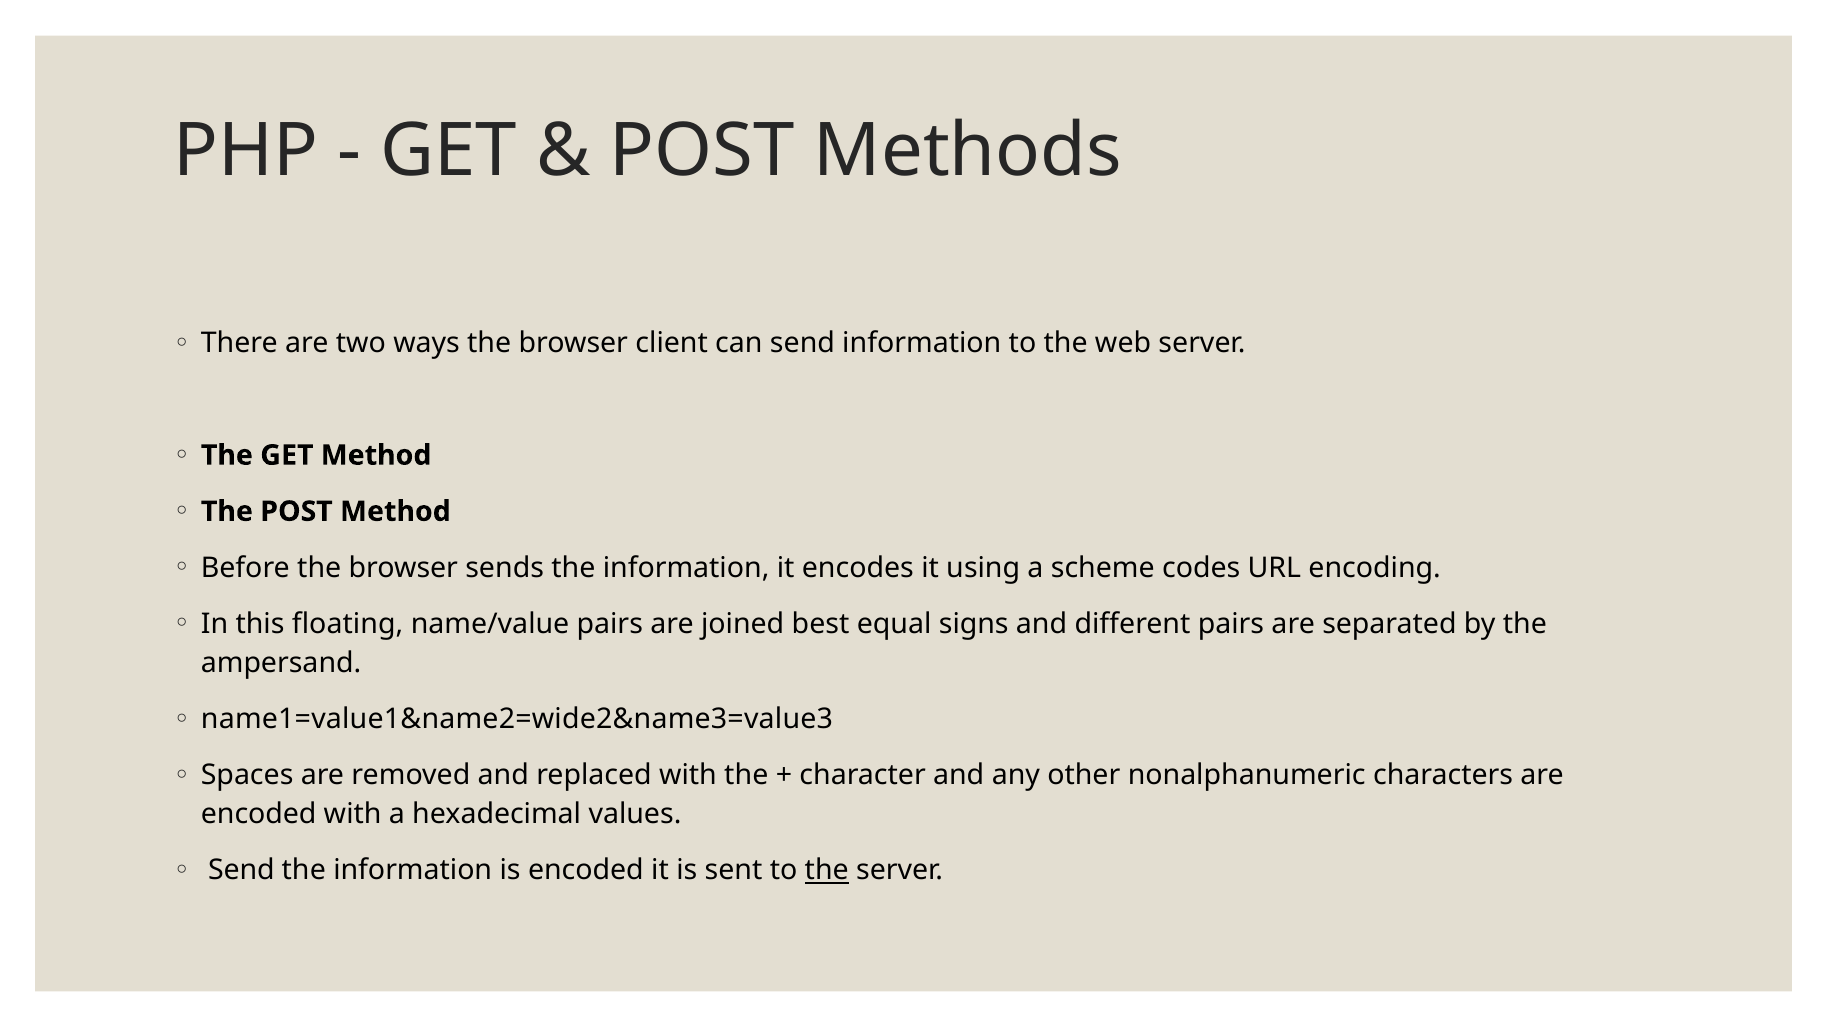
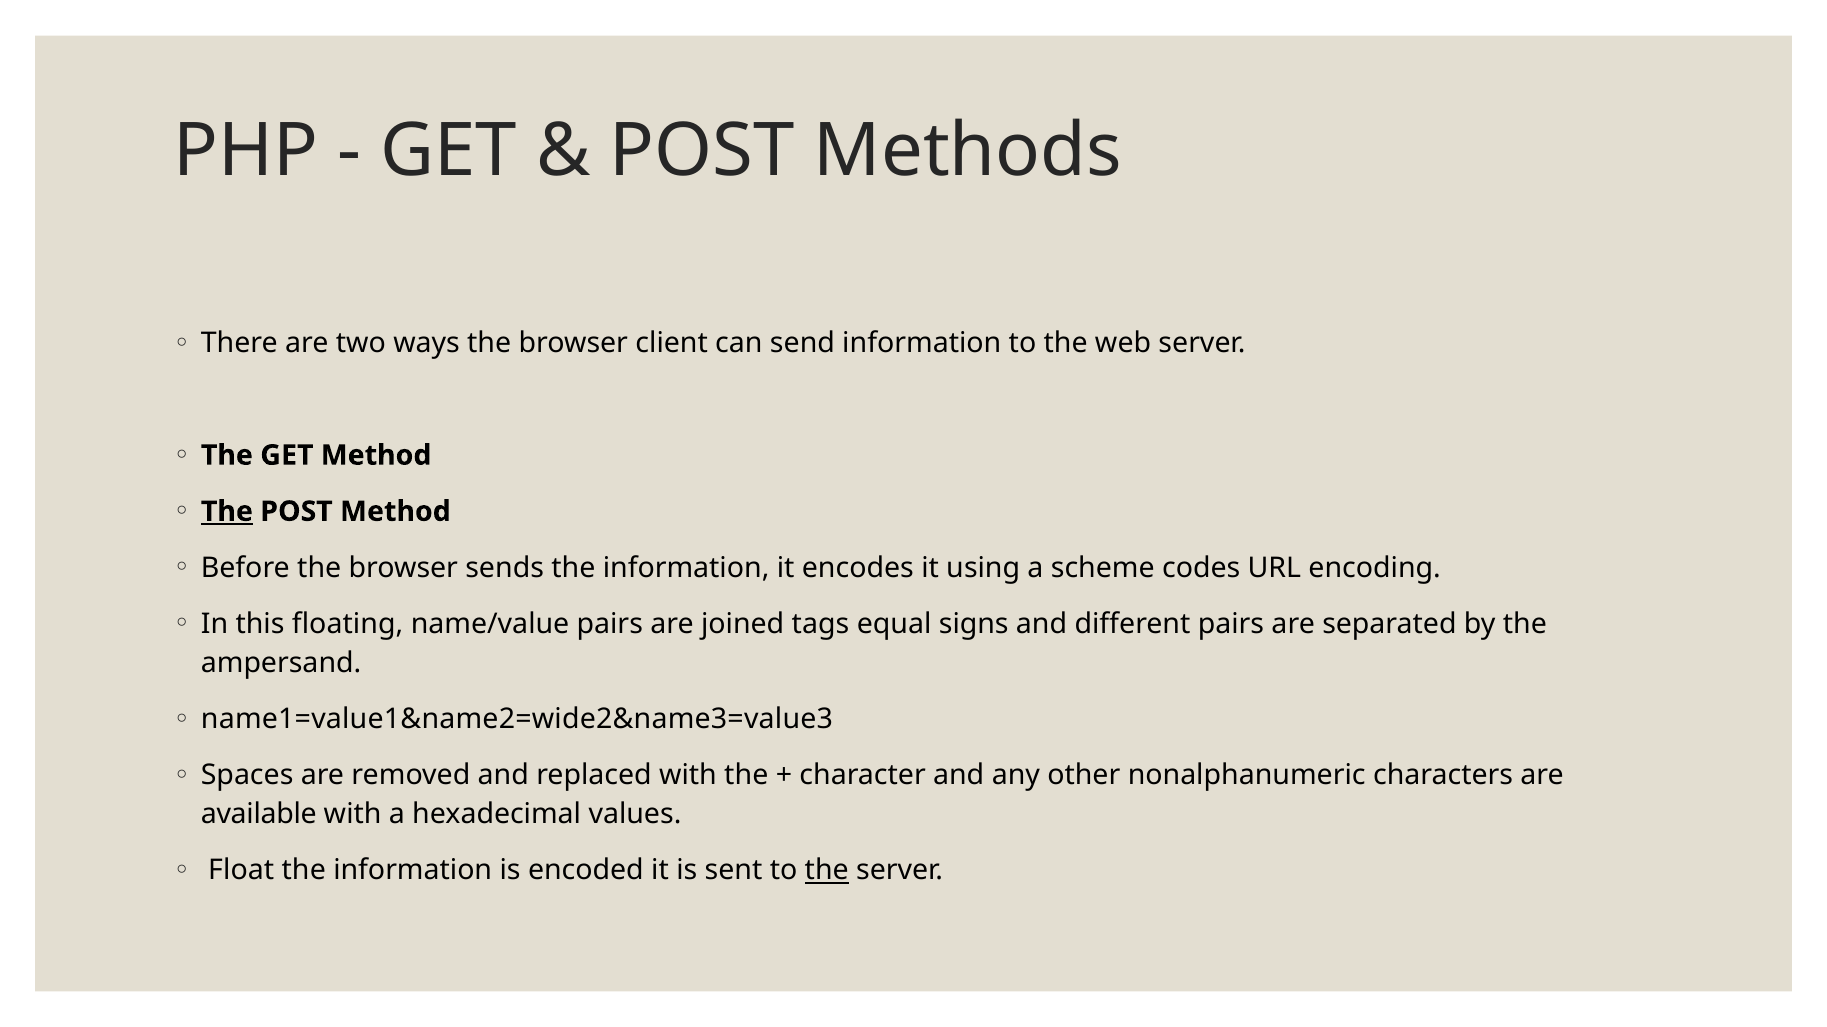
The at (227, 512) underline: none -> present
best: best -> tags
encoded at (259, 815): encoded -> available
Send at (241, 871): Send -> Float
